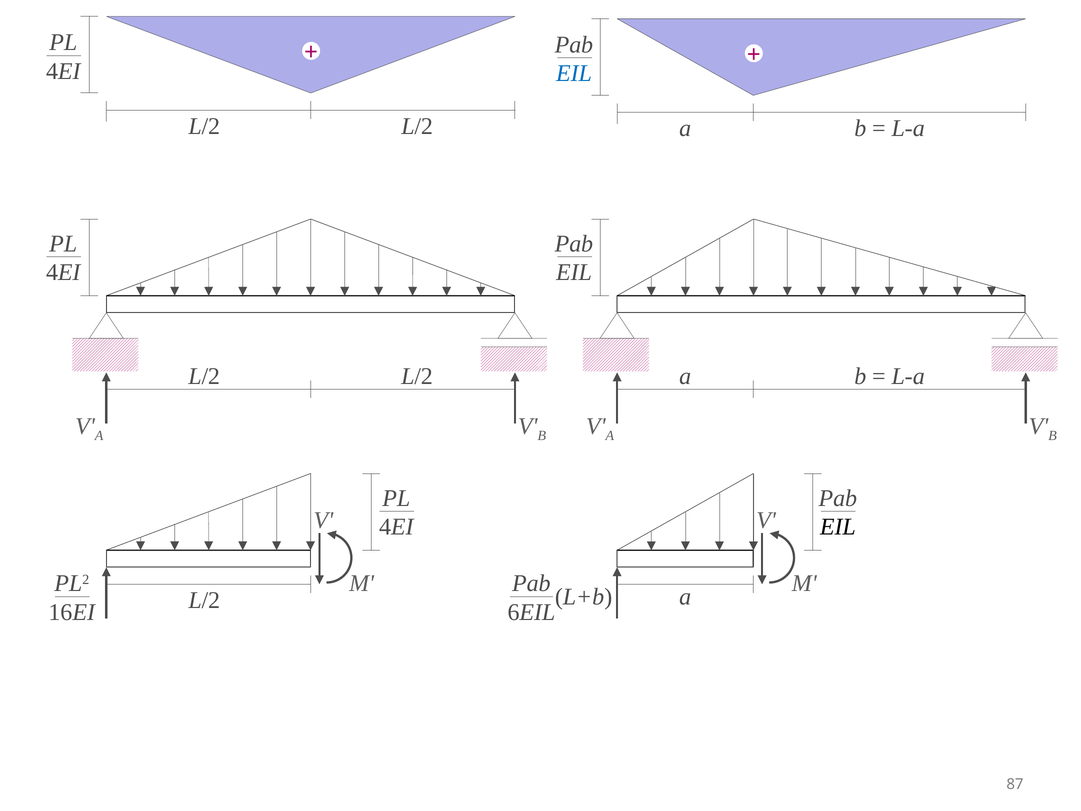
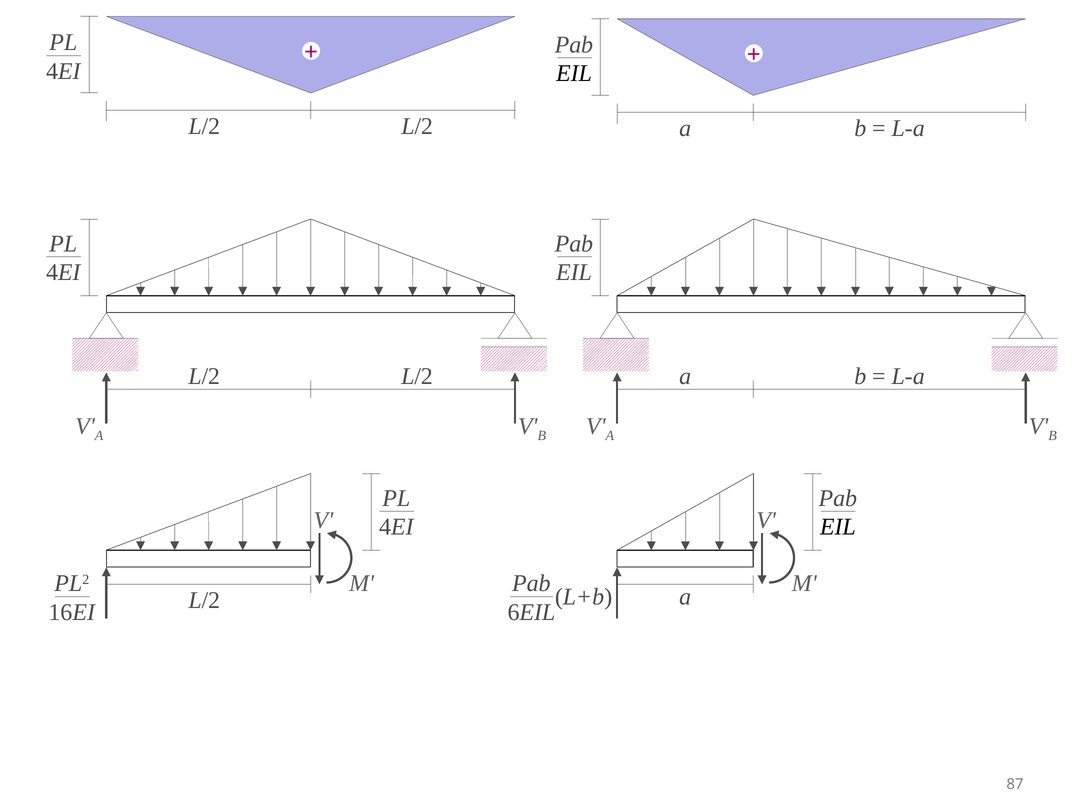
EIL at (574, 73) colour: blue -> black
